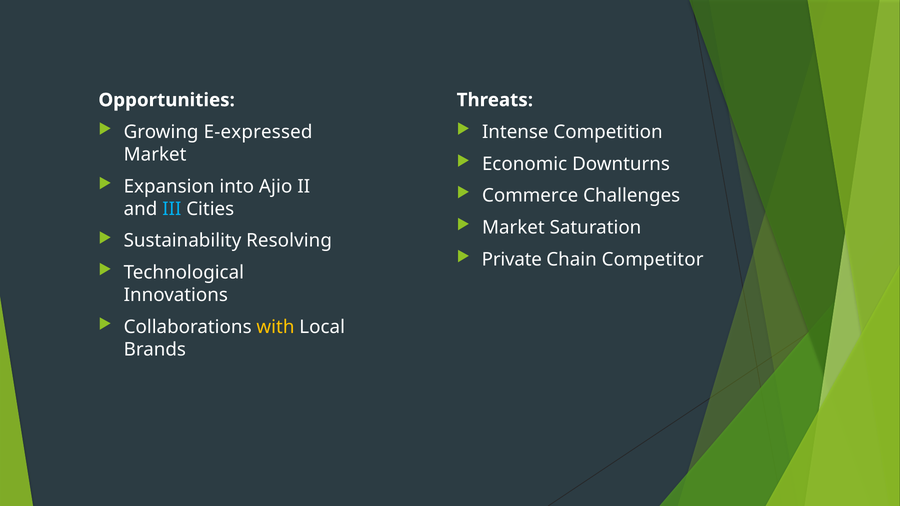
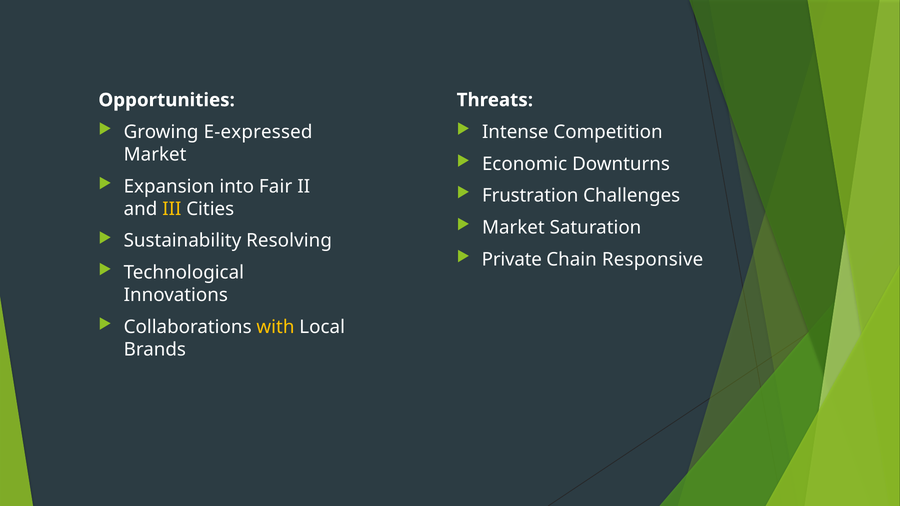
Ajio: Ajio -> Fair
Commerce: Commerce -> Frustration
III colour: light blue -> yellow
Competitor: Competitor -> Responsive
